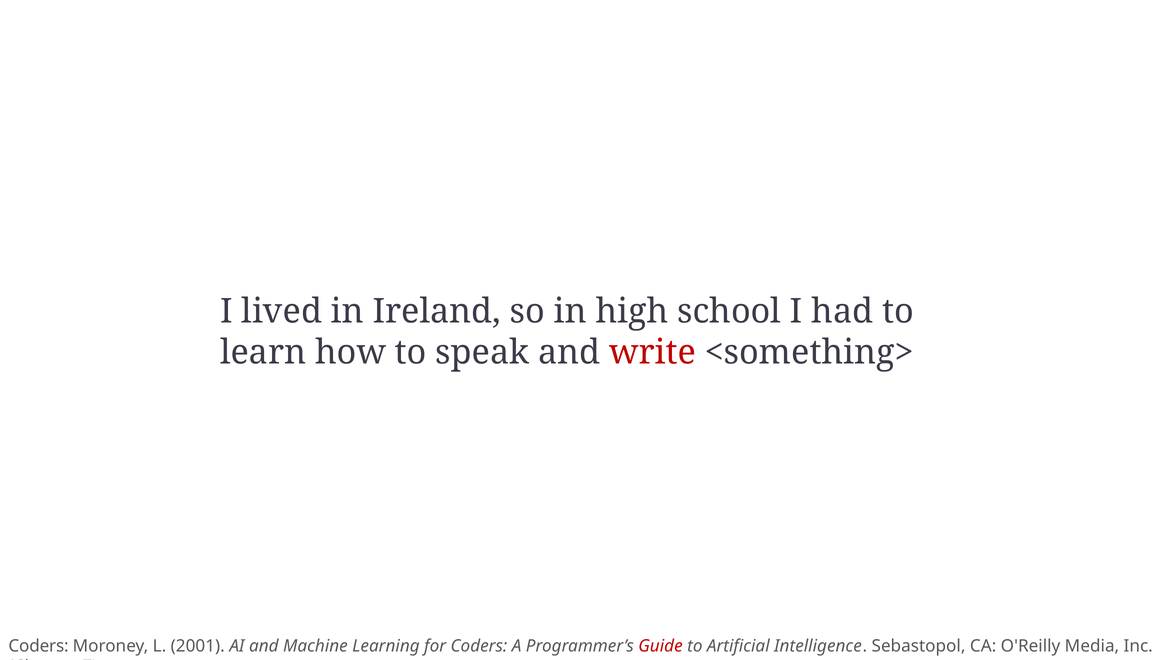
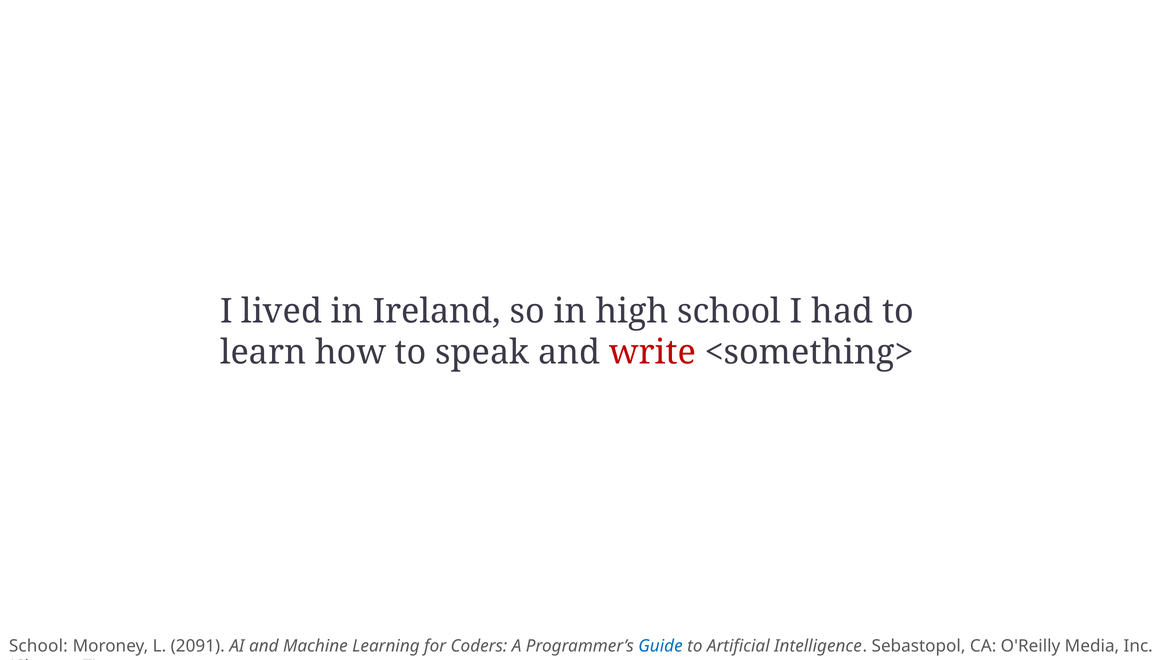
Coders at (39, 646): Coders -> School
2001: 2001 -> 2091
Guide colour: red -> blue
